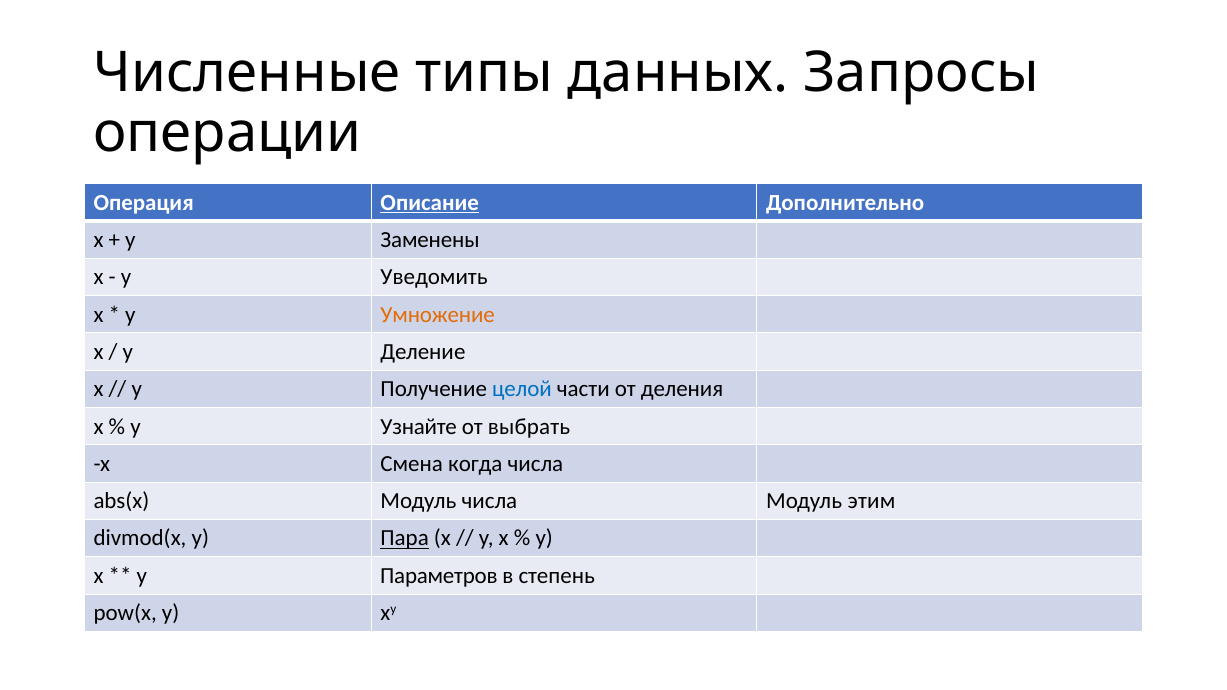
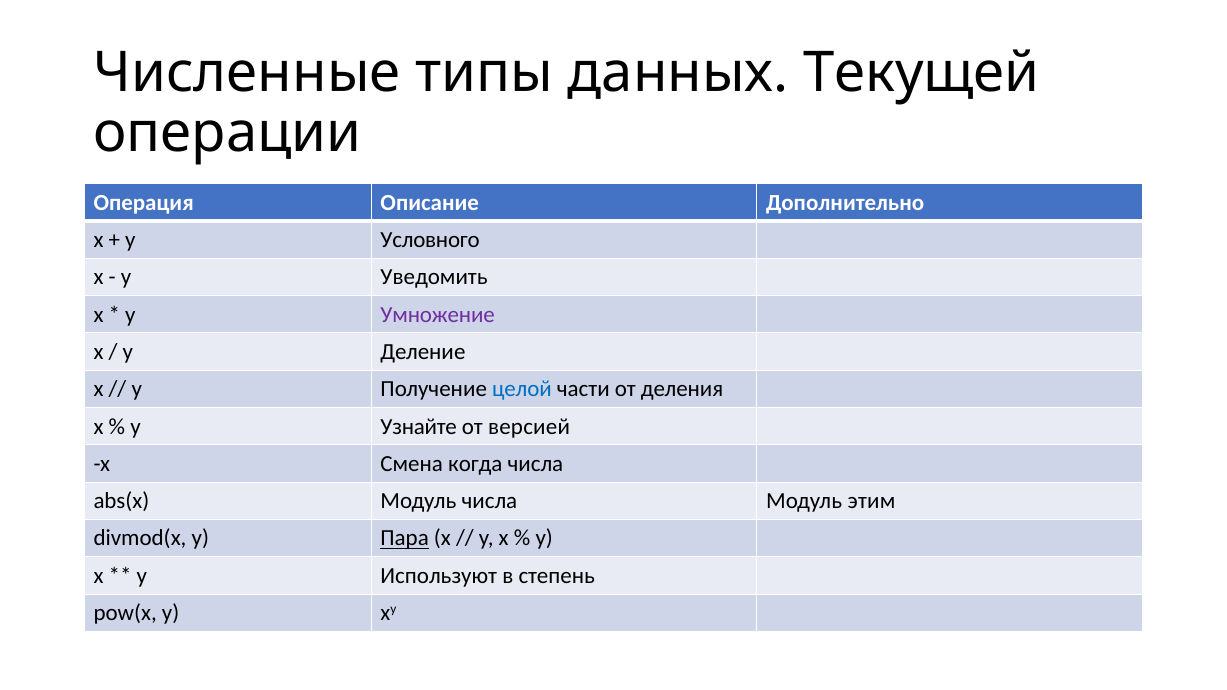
Запросы: Запросы -> Текущей
Описание underline: present -> none
Заменены: Заменены -> Условного
Умножение colour: orange -> purple
выбрать: выбрать -> версией
Параметров: Параметров -> Используют
